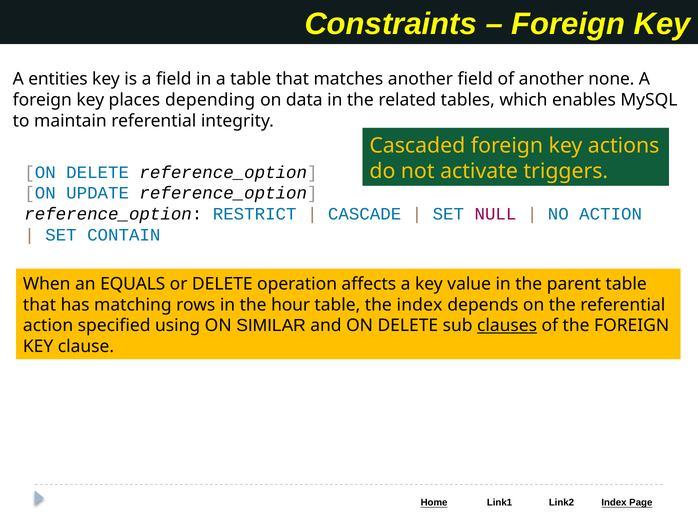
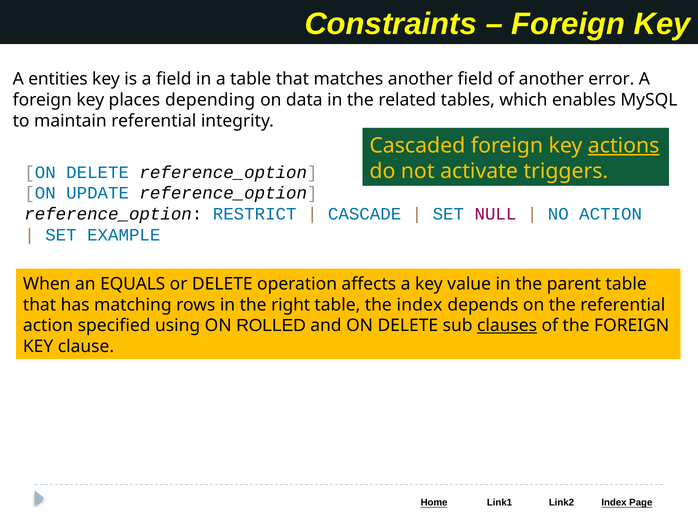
none: none -> error
actions underline: none -> present
CONTAIN: CONTAIN -> EXAMPLE
hour: hour -> right
SIMILAR: SIMILAR -> ROLLED
